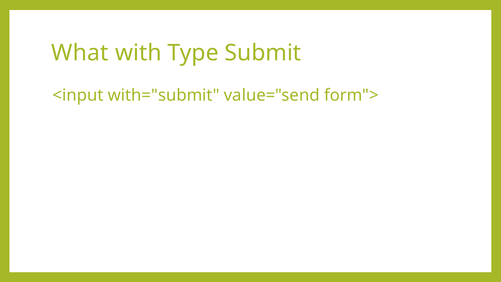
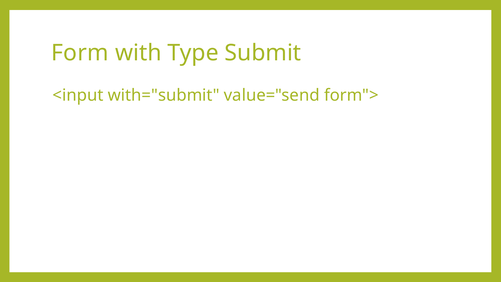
What: What -> Form
